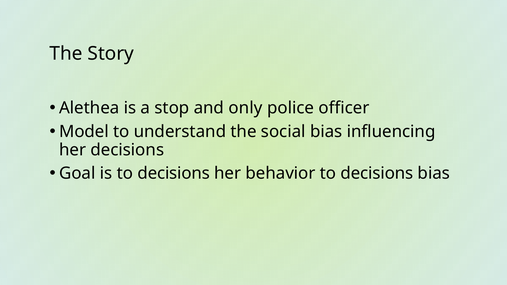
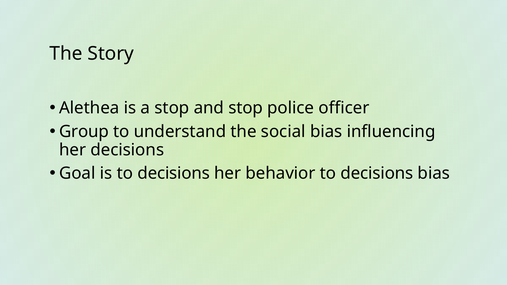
and only: only -> stop
Model: Model -> Group
